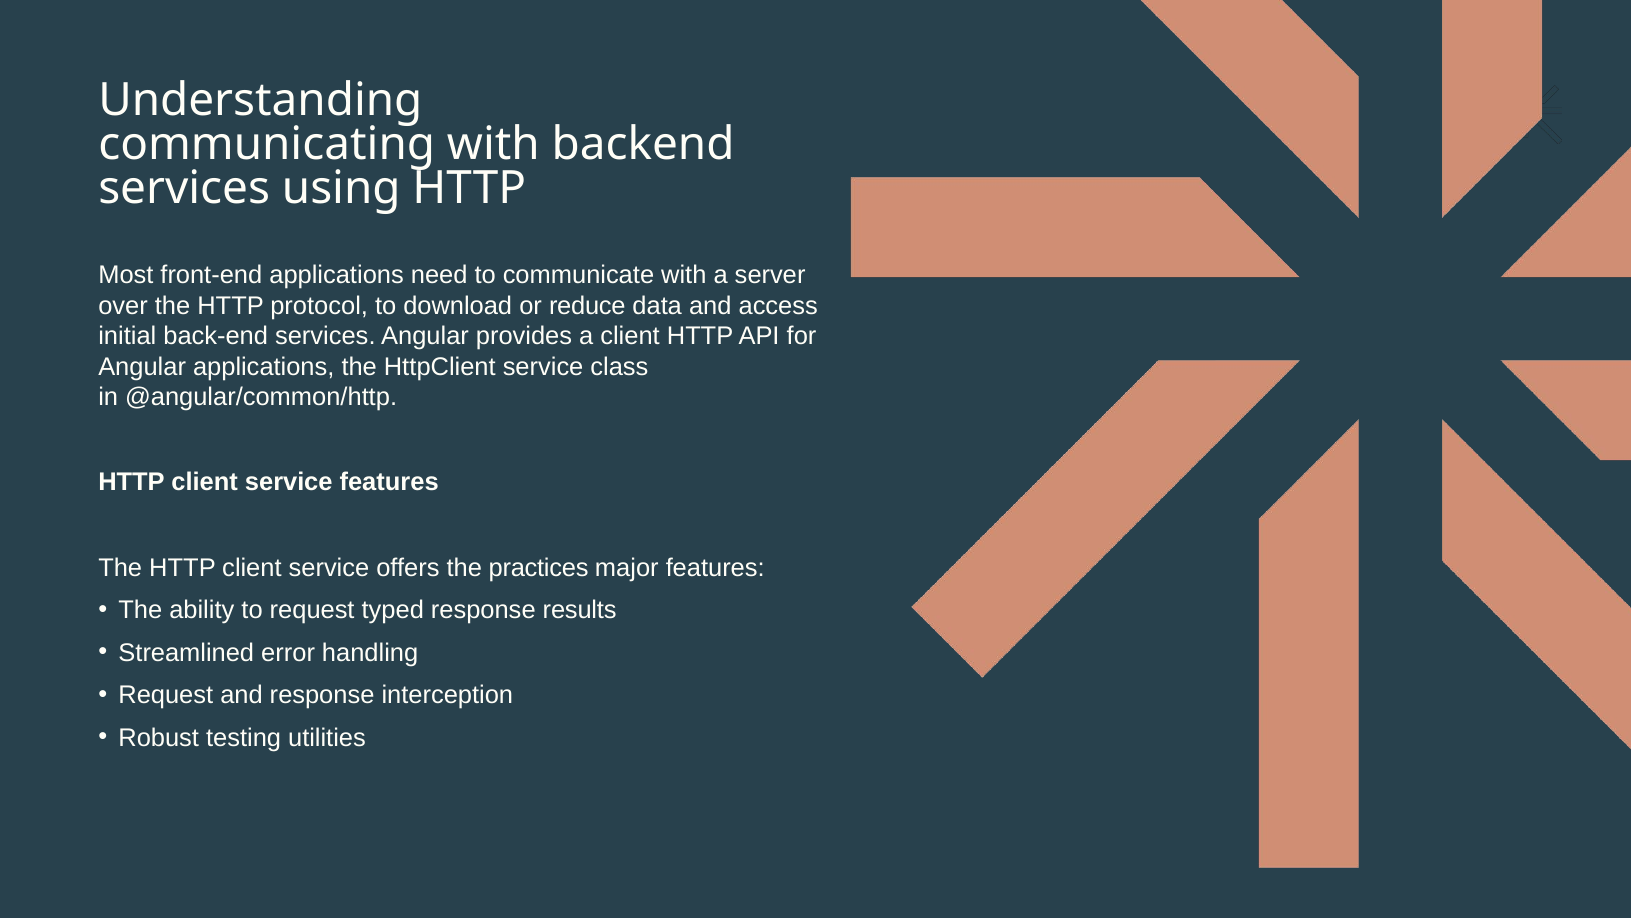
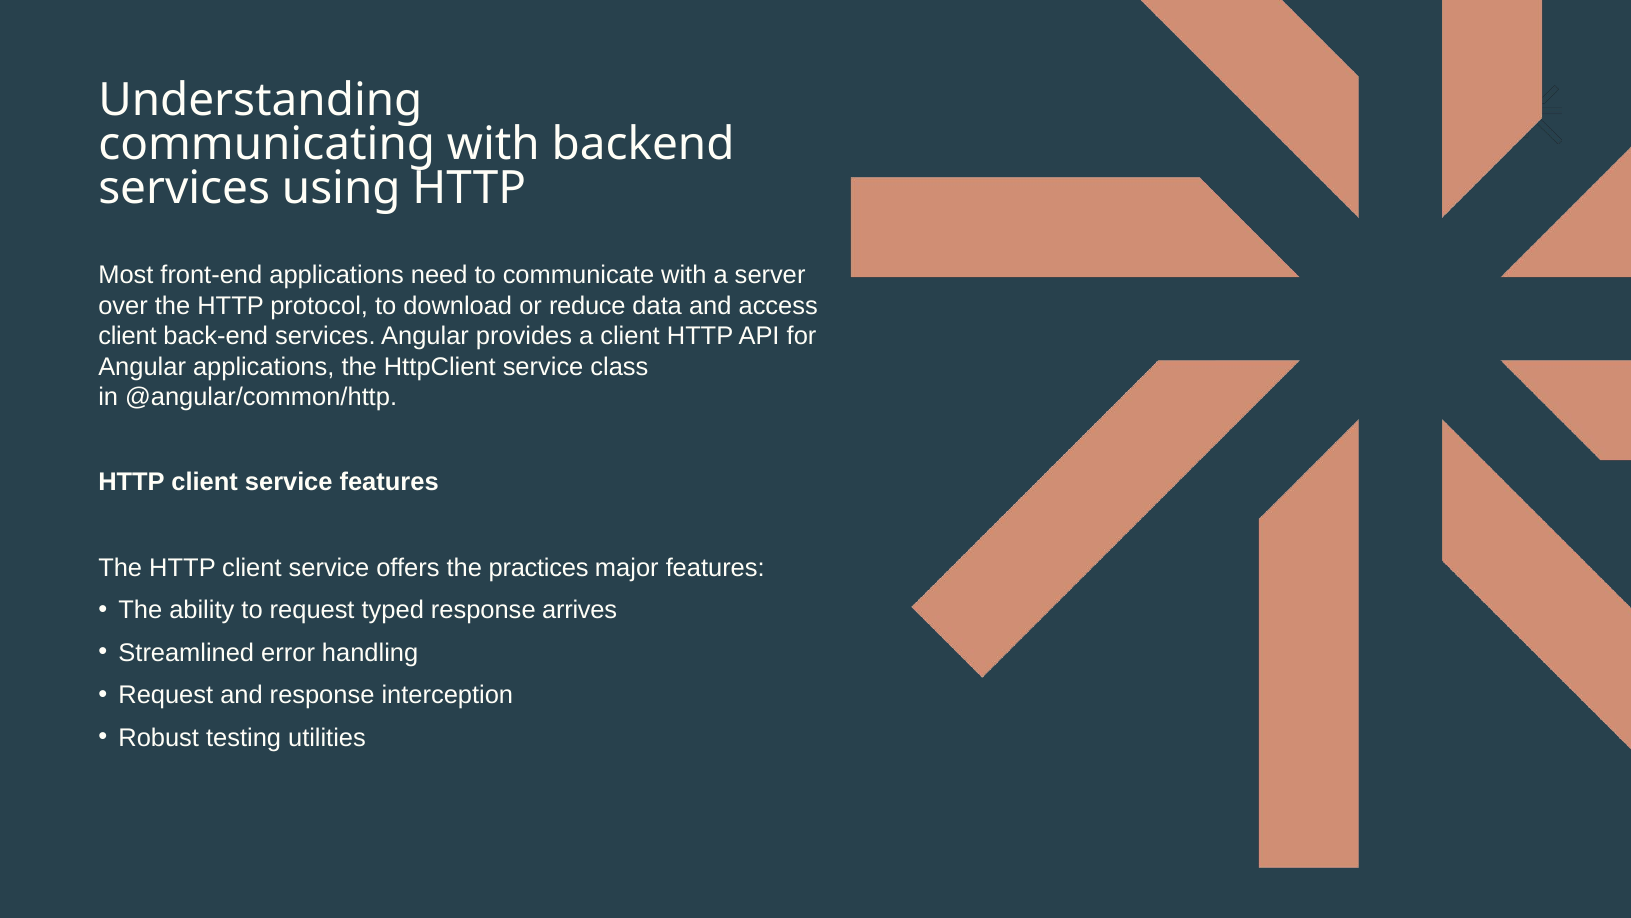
initial at (127, 336): initial -> client
results: results -> arrives
